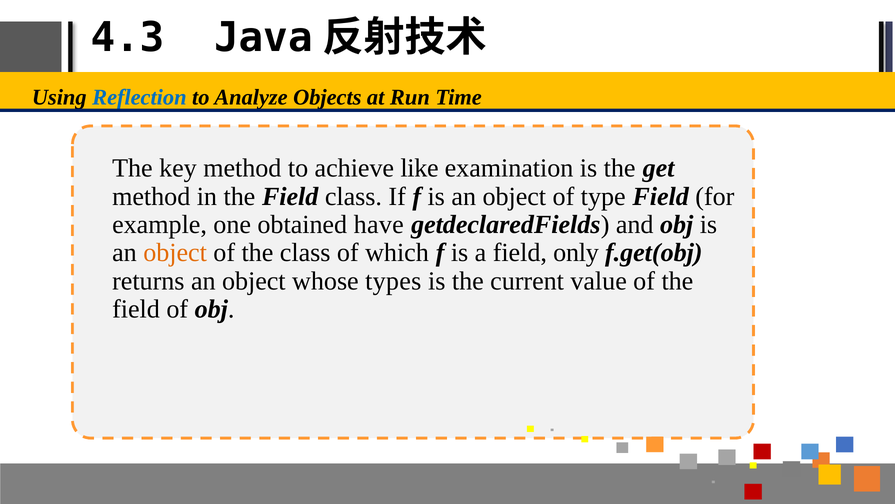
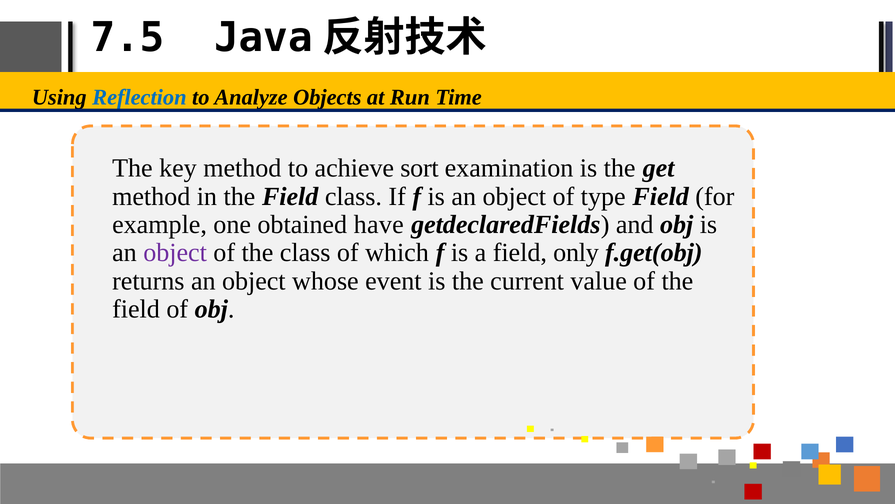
4.3: 4.3 -> 7.5
like: like -> sort
object at (175, 252) colour: orange -> purple
types: types -> event
